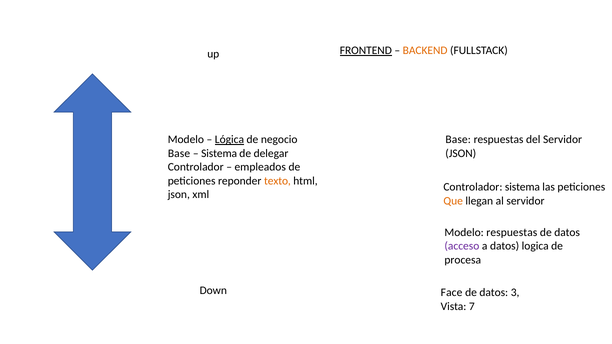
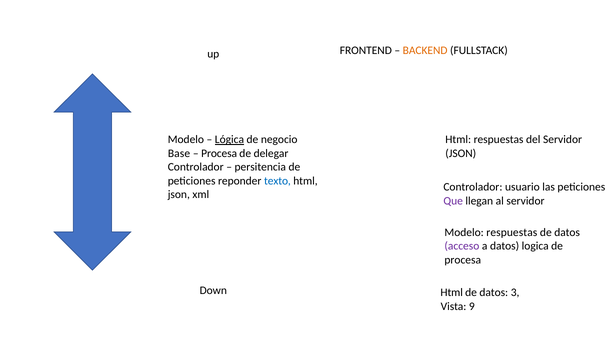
FRONTEND underline: present -> none
Base at (458, 140): Base -> Html
Sistema at (219, 154): Sistema -> Procesa
empleados: empleados -> persitencia
texto colour: orange -> blue
Controlador sistema: sistema -> usuario
Que colour: orange -> purple
Face at (452, 293): Face -> Html
7: 7 -> 9
